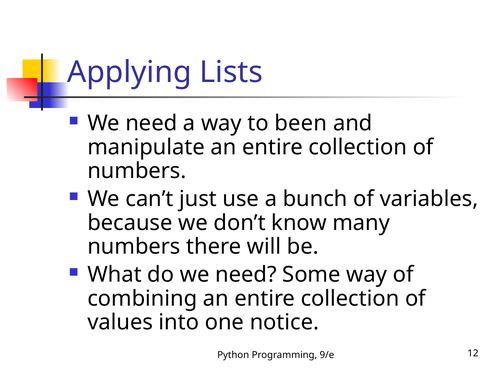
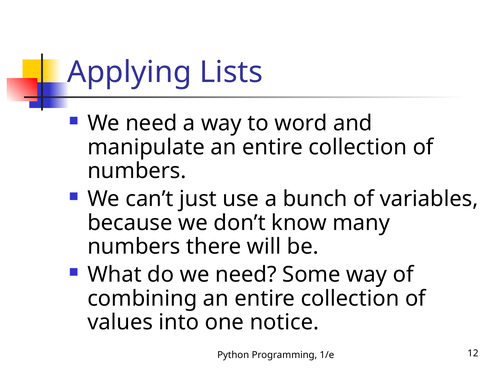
been: been -> word
9/e: 9/e -> 1/e
